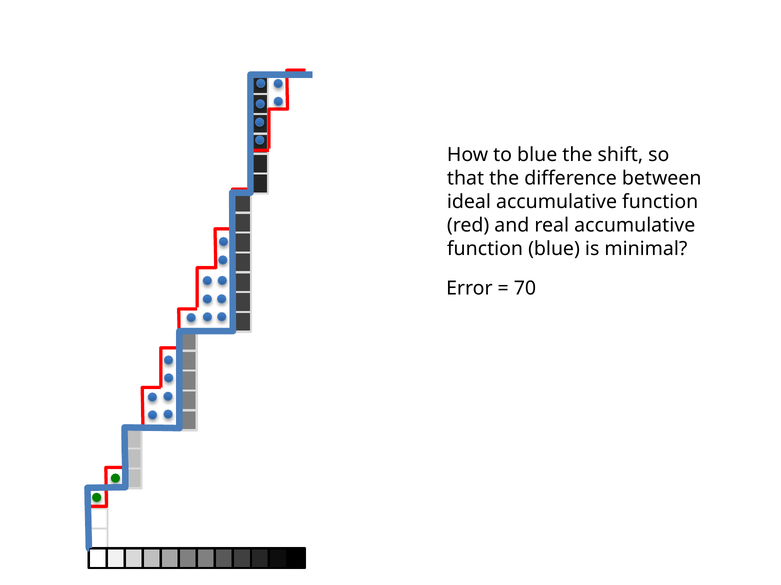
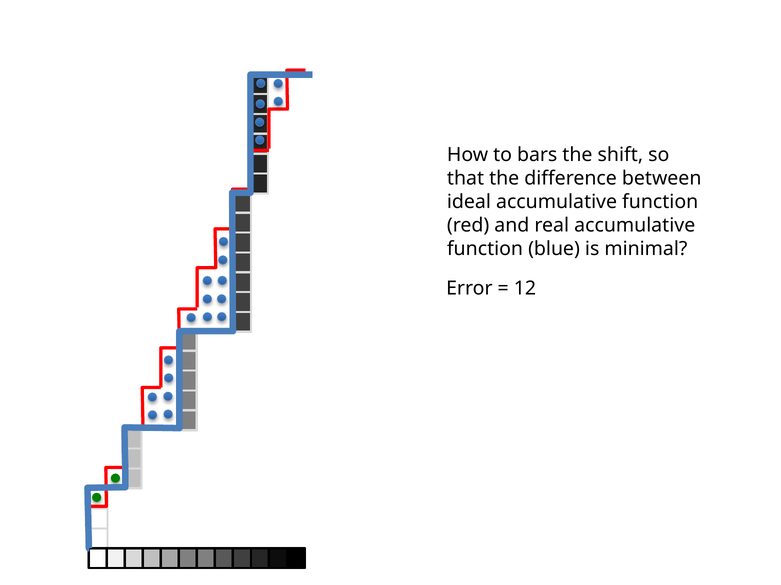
to blue: blue -> bars
70: 70 -> 12
